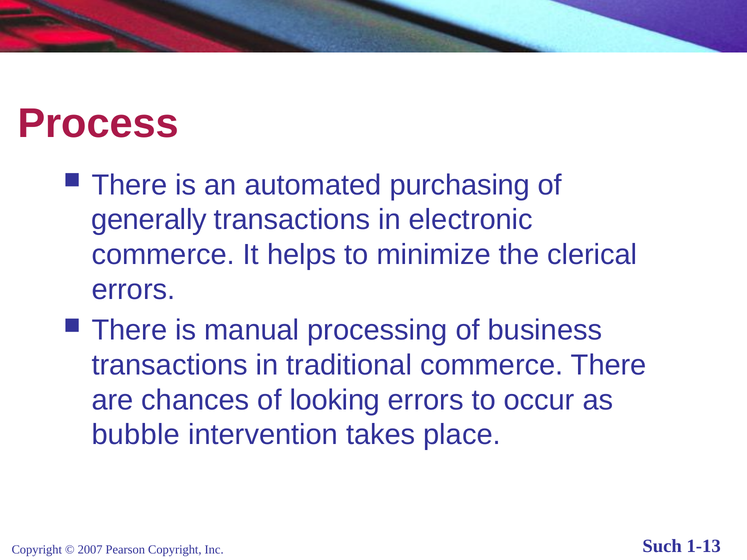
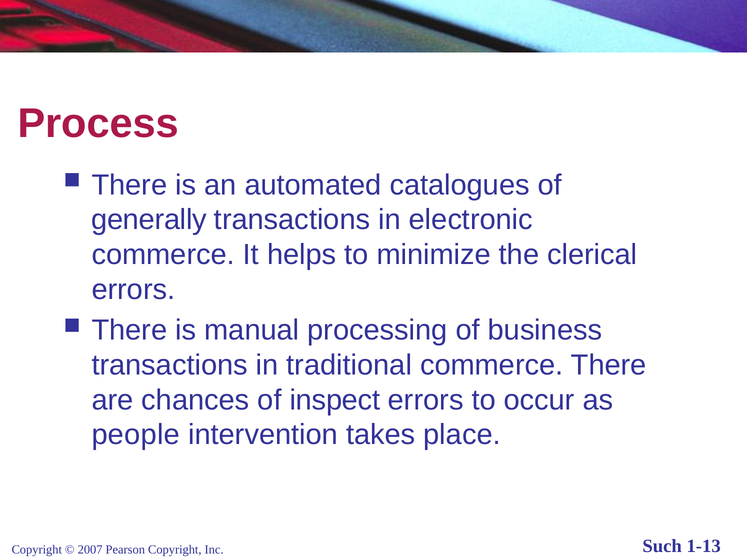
purchasing: purchasing -> catalogues
looking: looking -> inspect
bubble: bubble -> people
